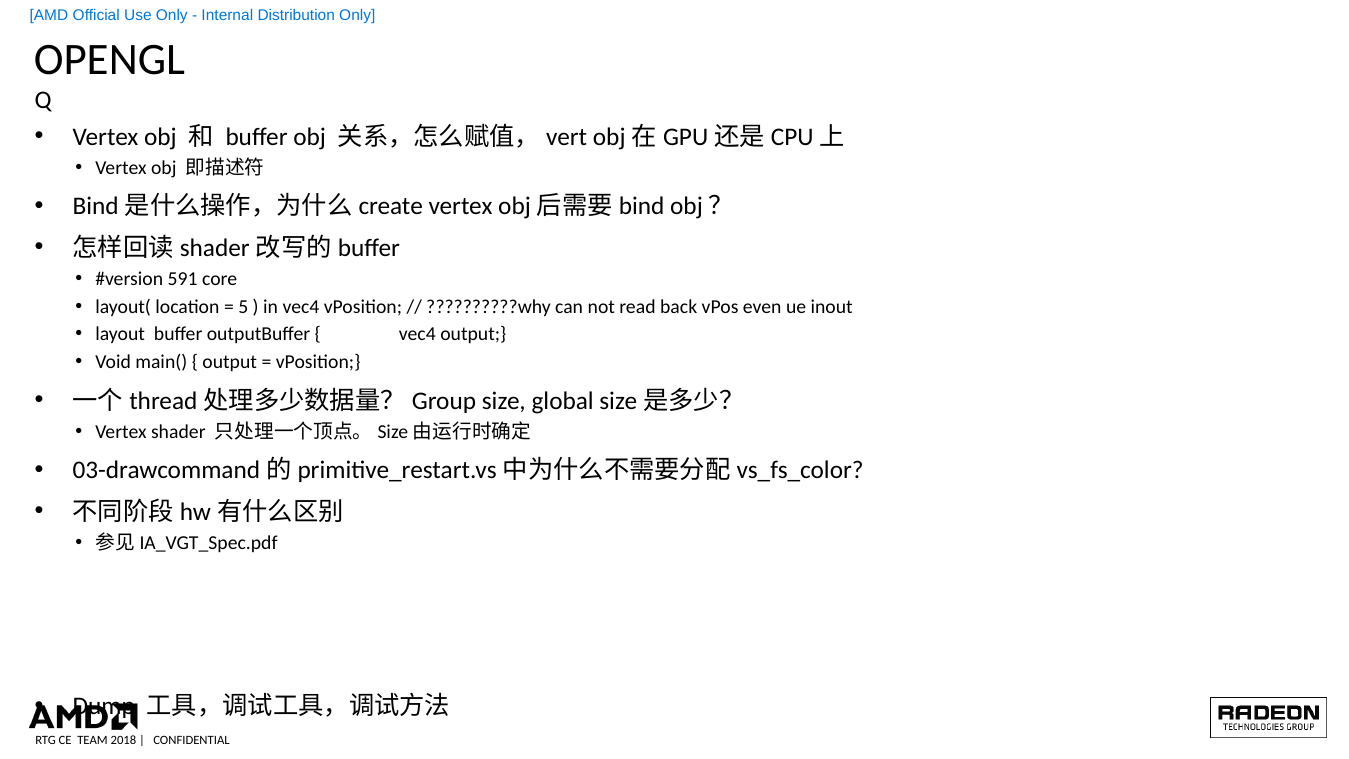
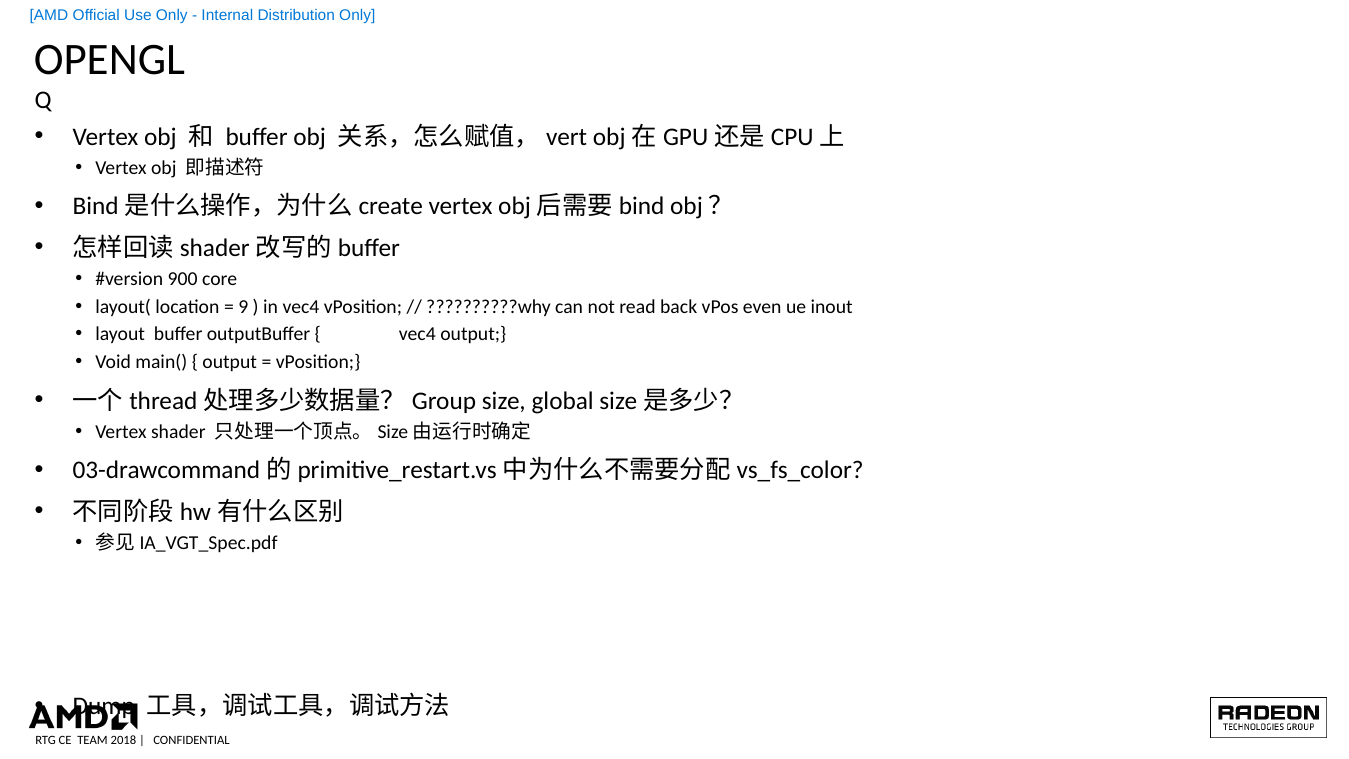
591: 591 -> 900
5 at (243, 307): 5 -> 9
